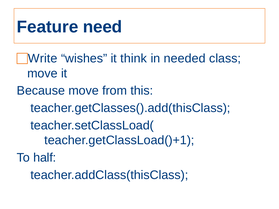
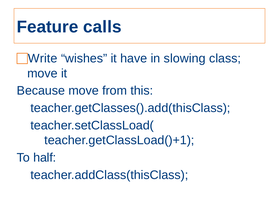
need: need -> calls
think: think -> have
needed: needed -> slowing
